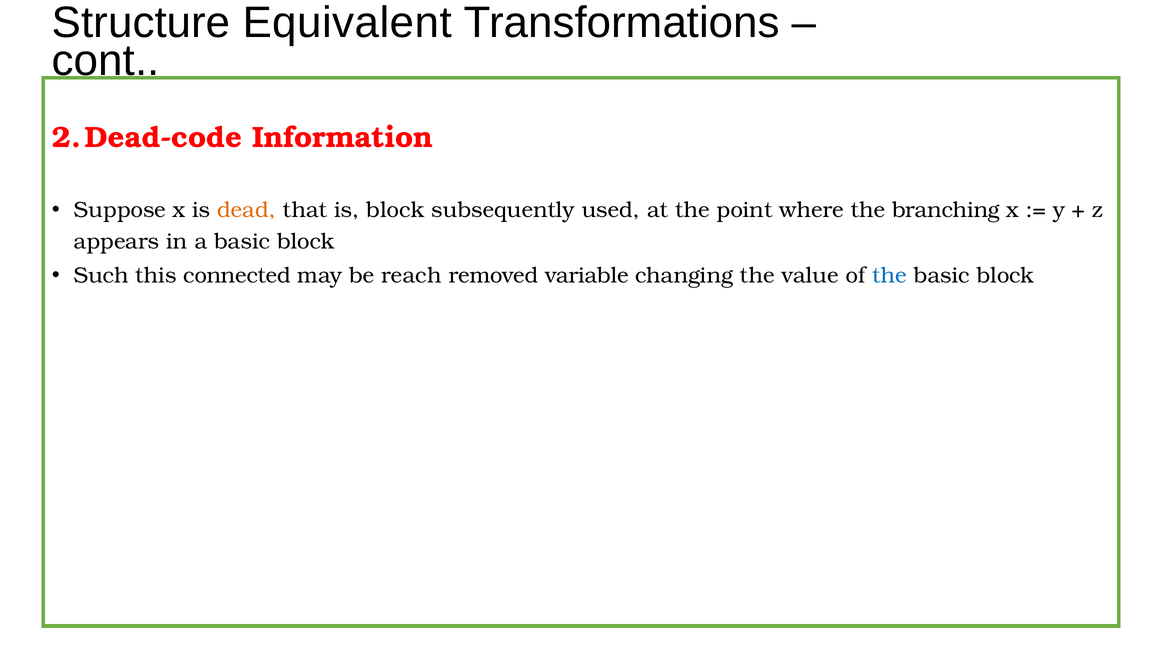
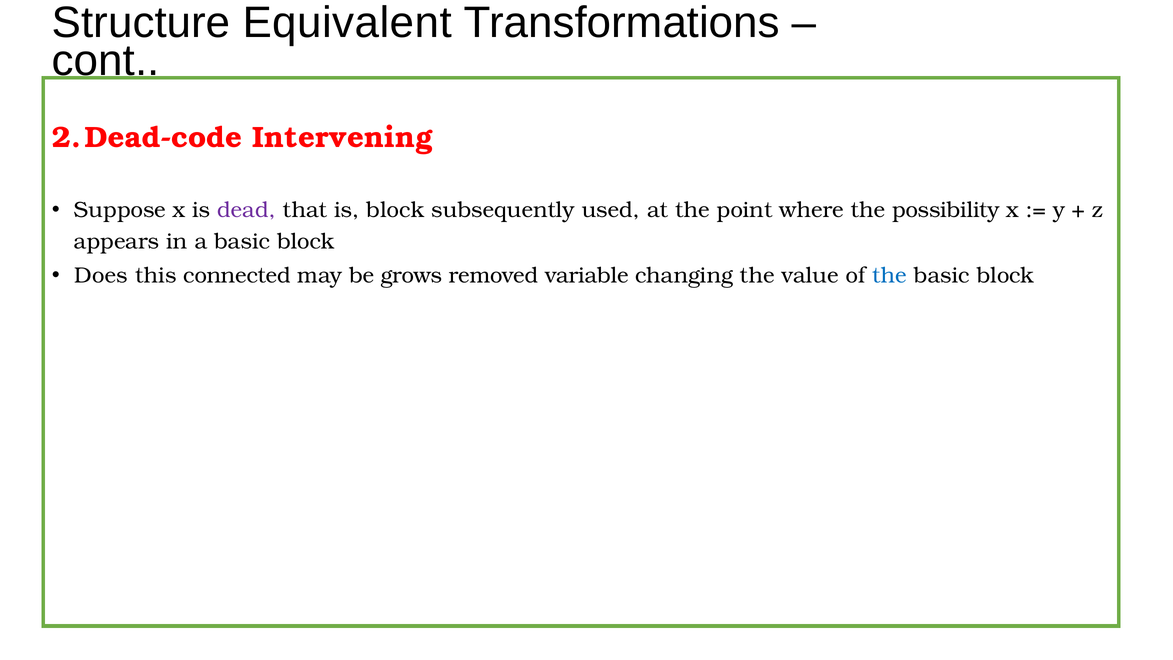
Information: Information -> Intervening
dead colour: orange -> purple
branching: branching -> possibility
Such: Such -> Does
reach: reach -> grows
